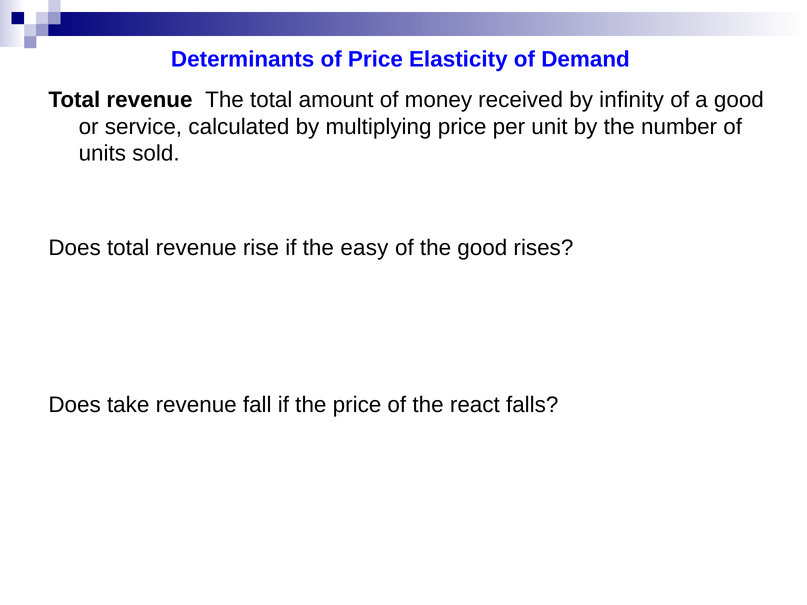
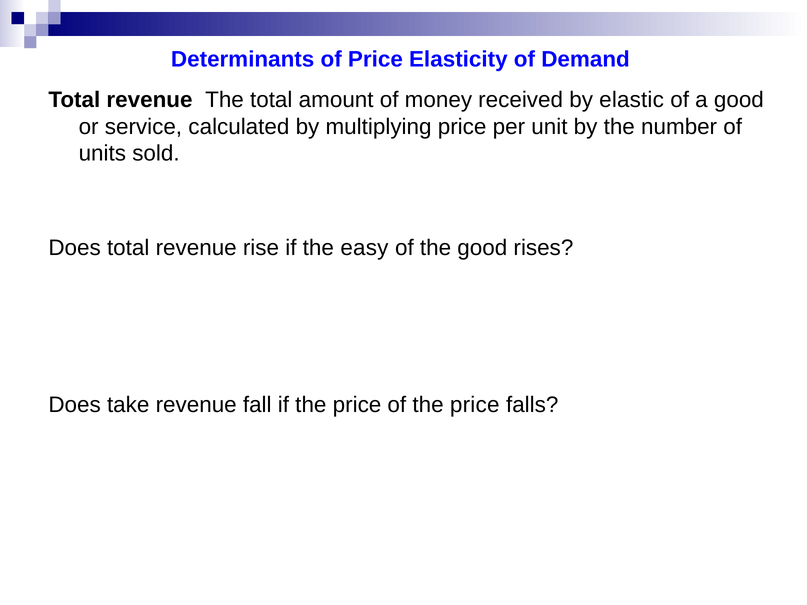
infinity: infinity -> elastic
of the react: react -> price
